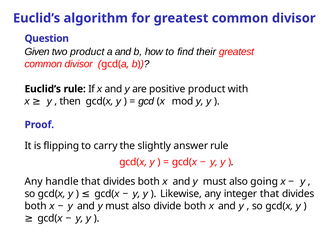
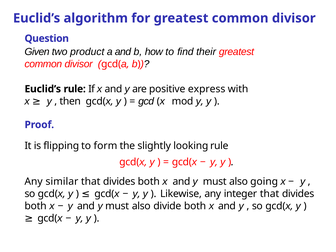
positive product: product -> express
carry: carry -> form
answer: answer -> looking
handle: handle -> similar
